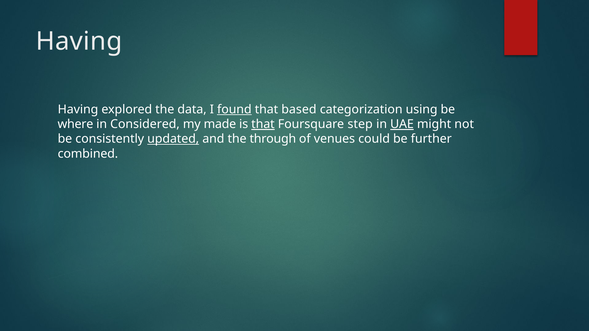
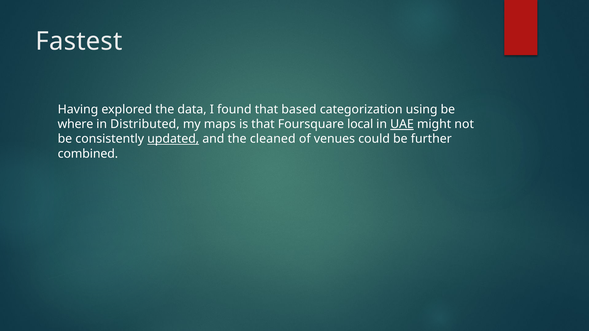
Having at (79, 41): Having -> Fastest
found underline: present -> none
Considered: Considered -> Distributed
made: made -> maps
that at (263, 124) underline: present -> none
step: step -> local
through: through -> cleaned
